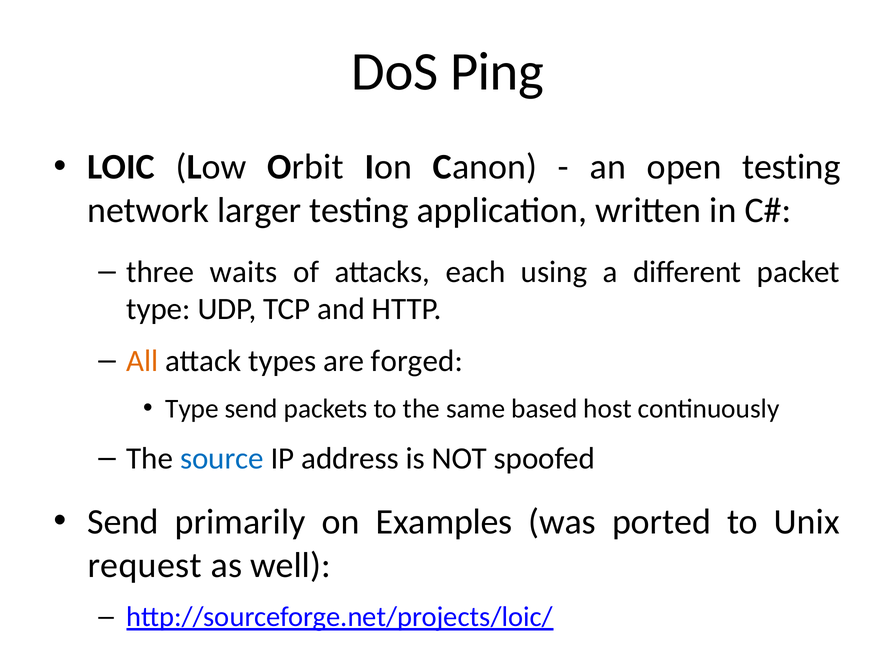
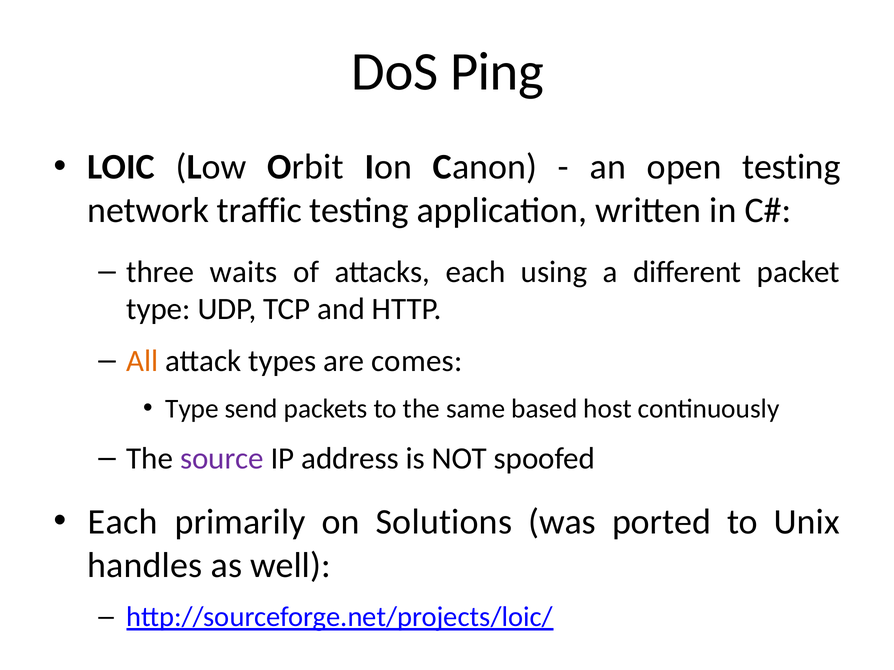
larger: larger -> traffic
forged: forged -> comes
source colour: blue -> purple
Send at (123, 522): Send -> Each
Examples: Examples -> Solutions
request: request -> handles
